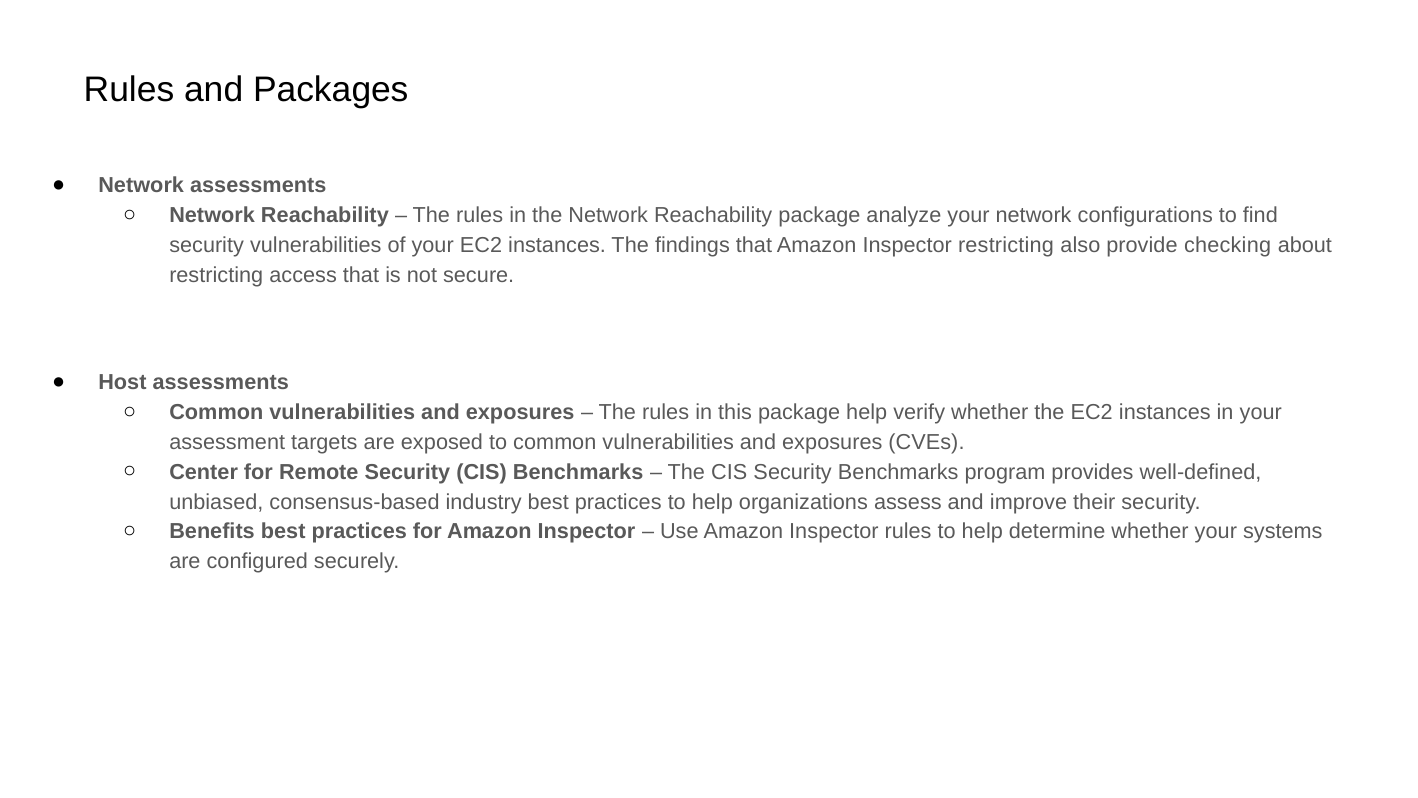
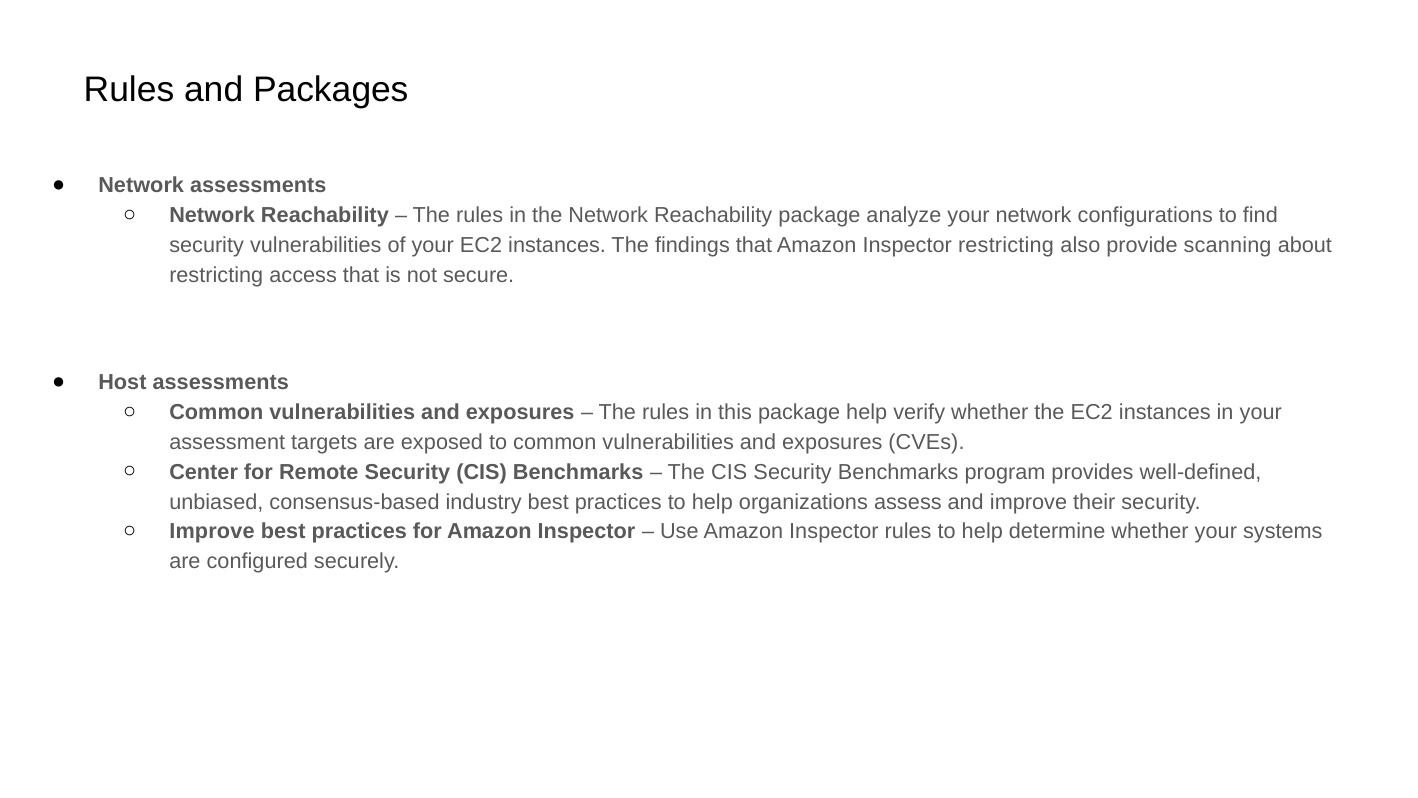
checking: checking -> scanning
Benefits at (212, 532): Benefits -> Improve
